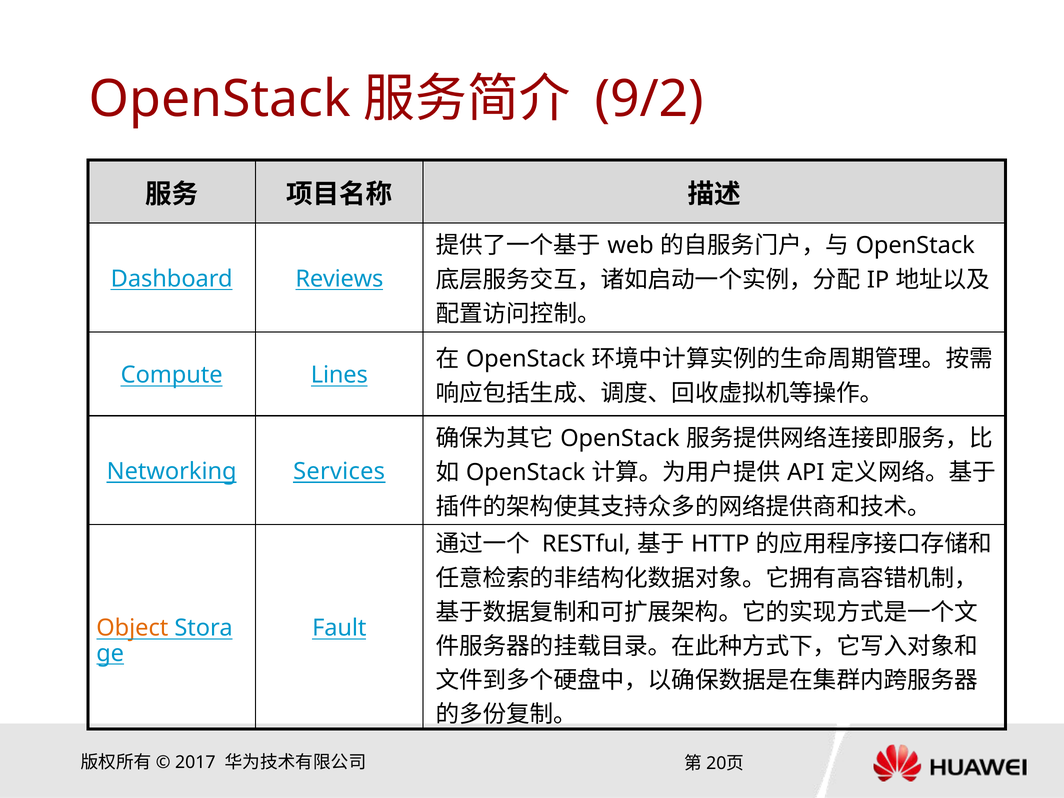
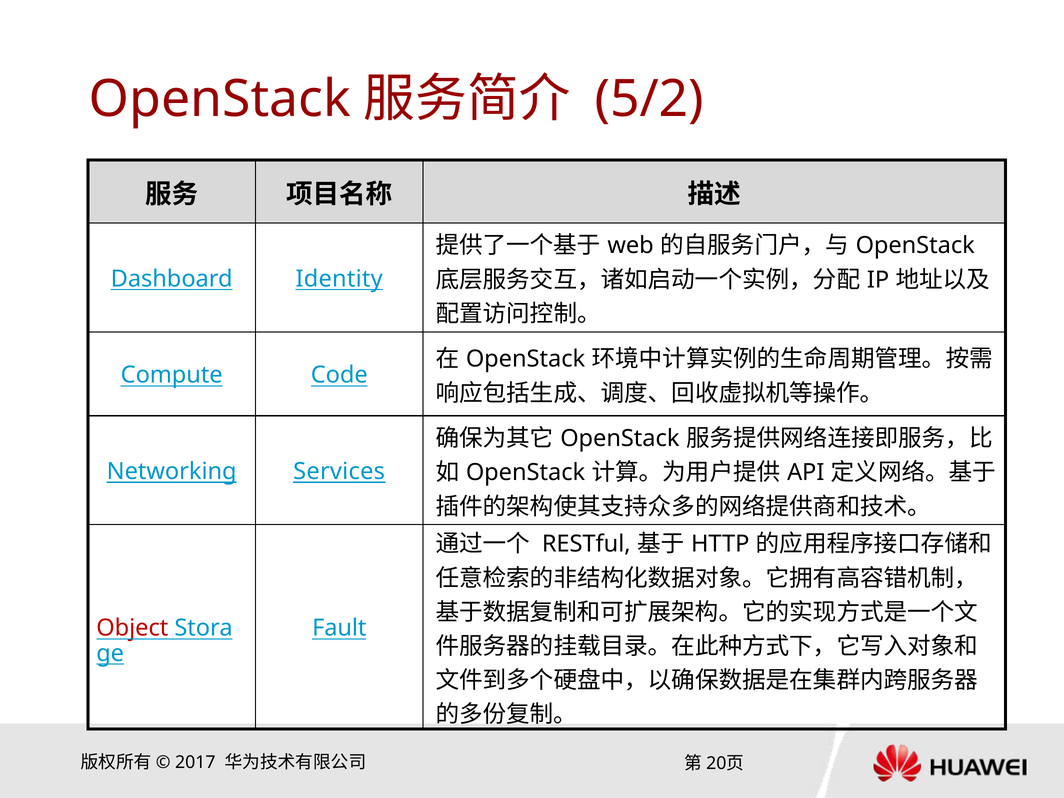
9/2: 9/2 -> 5/2
Reviews: Reviews -> Identity
Lines: Lines -> Code
Object colour: orange -> red
